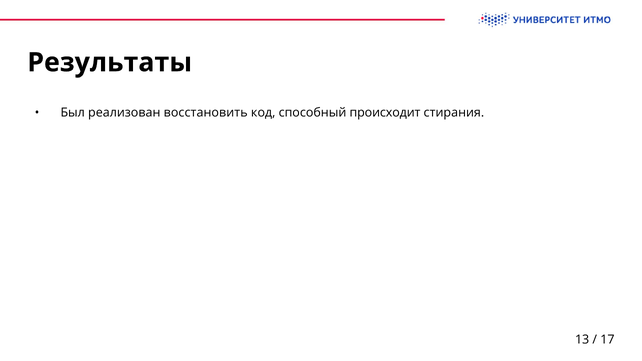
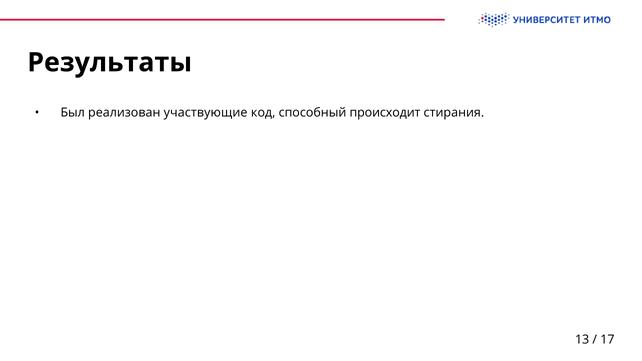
восстановить: восстановить -> участвующие
